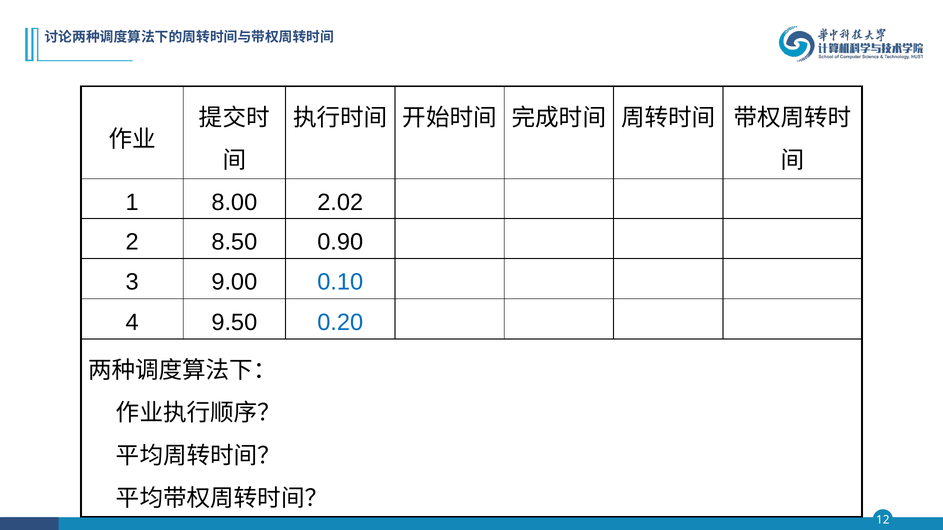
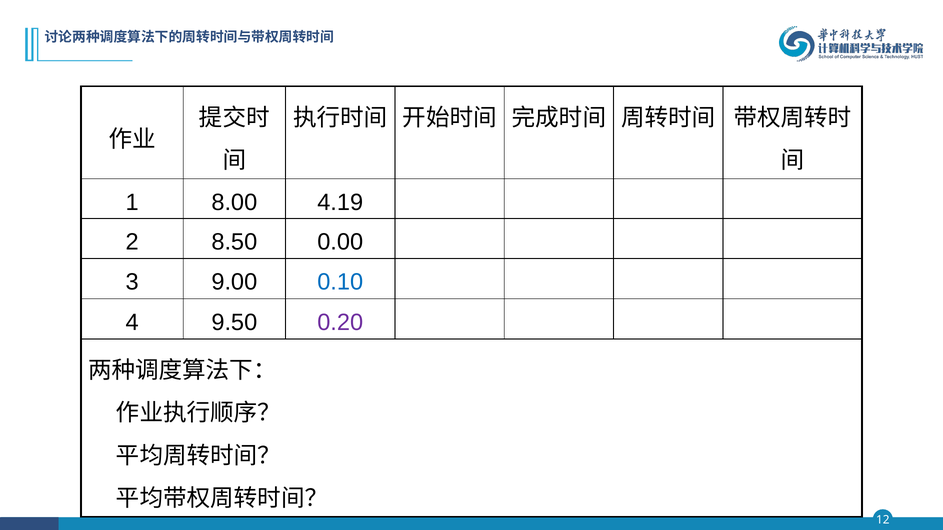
2.02: 2.02 -> 4.19
0.90: 0.90 -> 0.00
0.20 colour: blue -> purple
